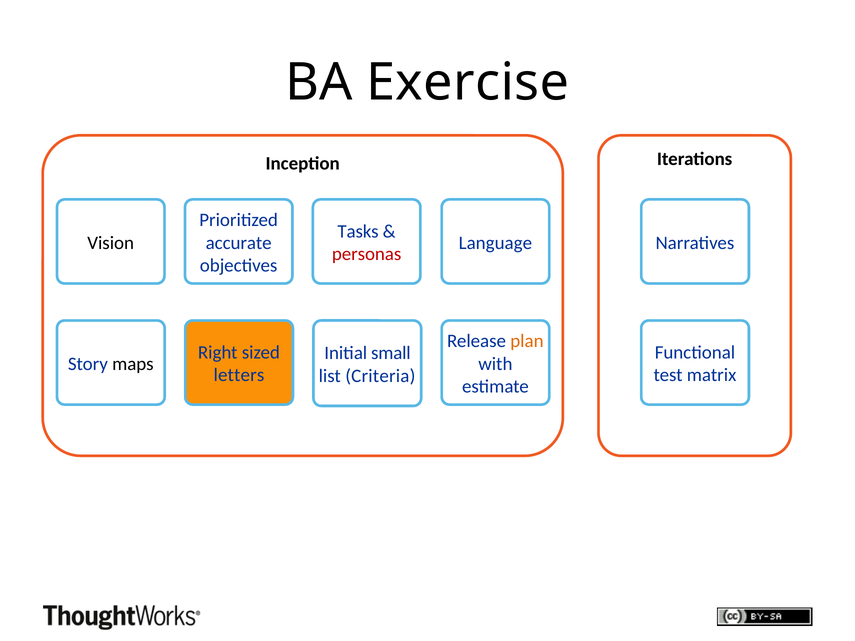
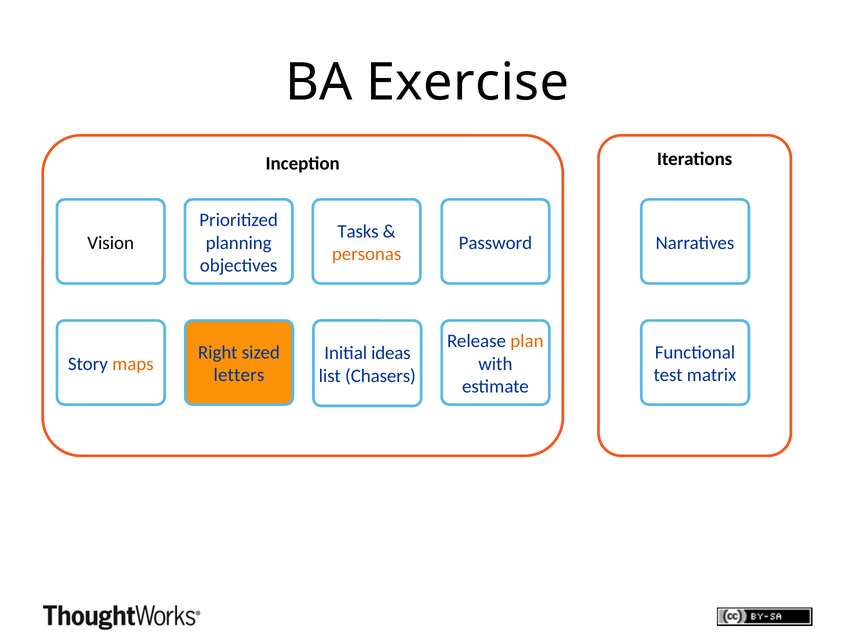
accurate: accurate -> planning
Language: Language -> Password
personas colour: red -> orange
small: small -> ideas
maps colour: black -> orange
Criteria: Criteria -> Chasers
